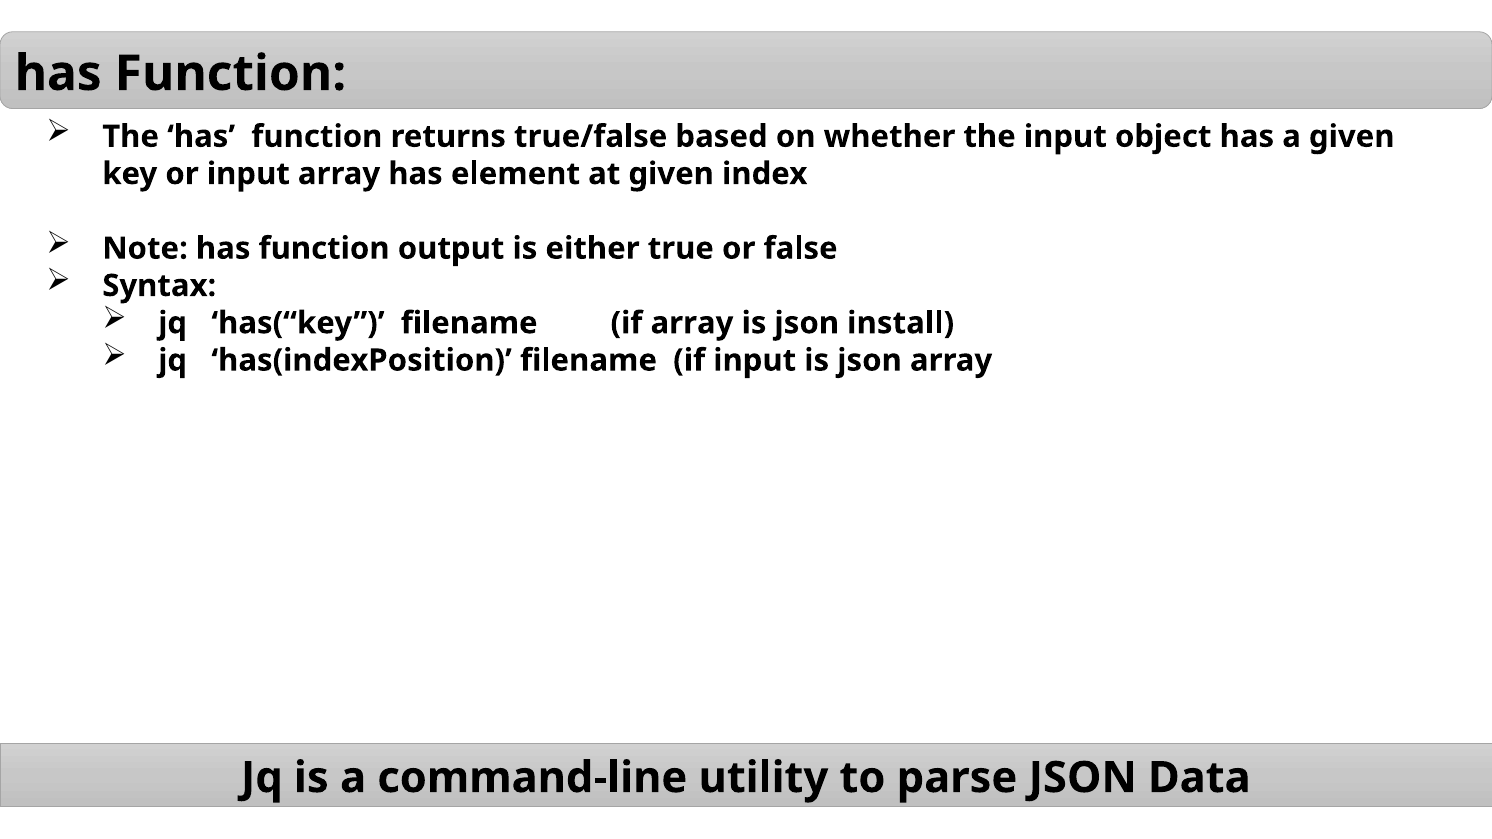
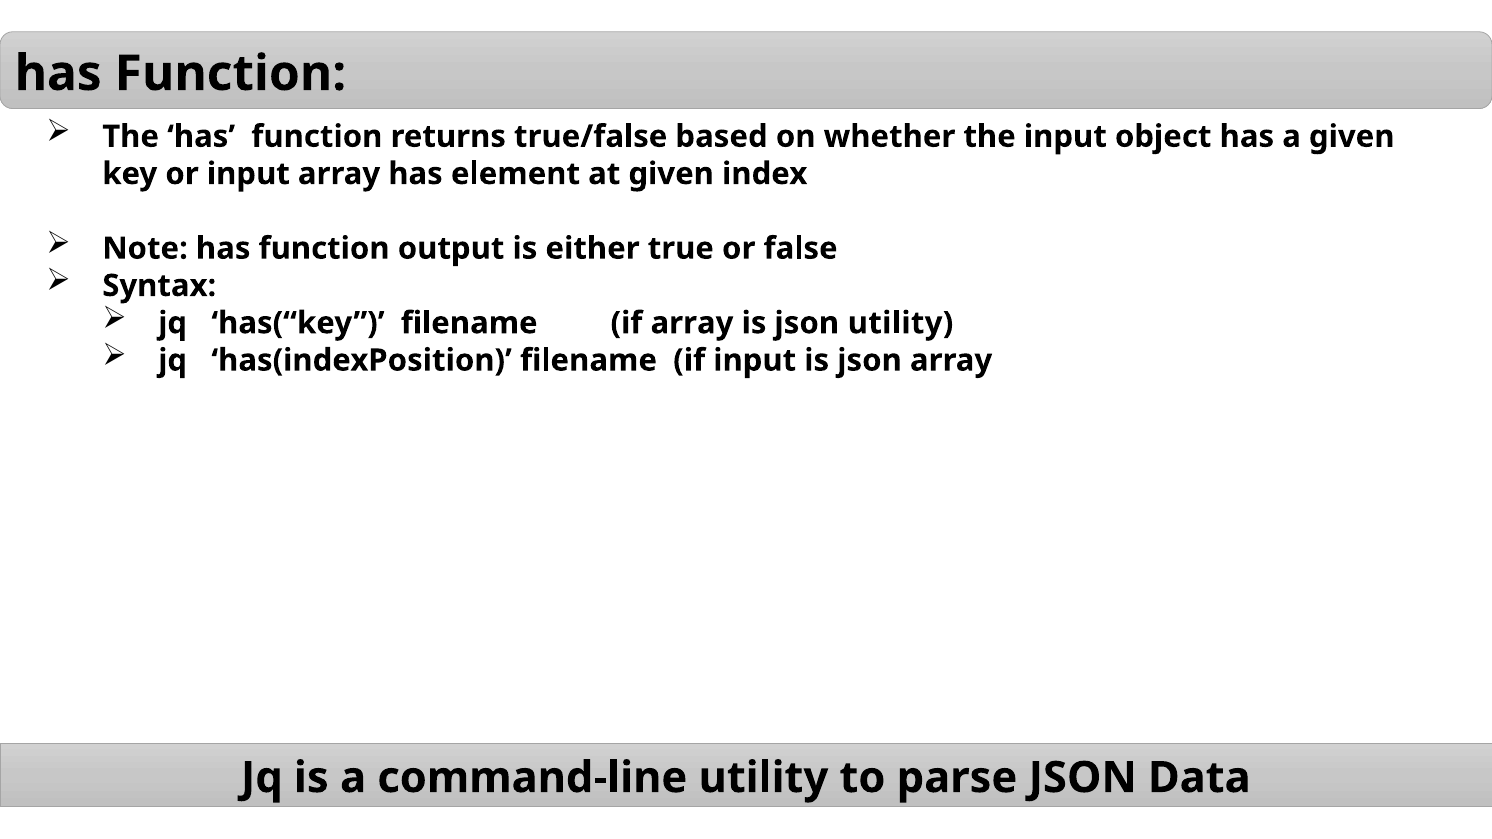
json install: install -> utility
